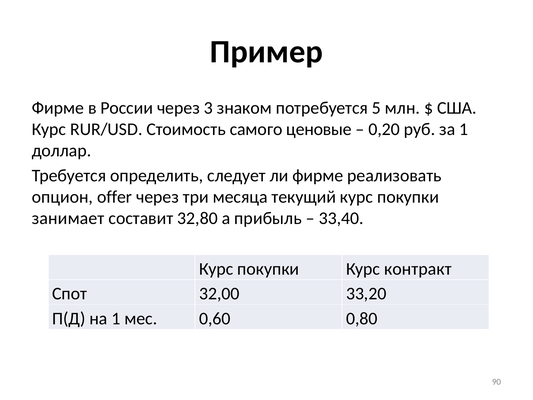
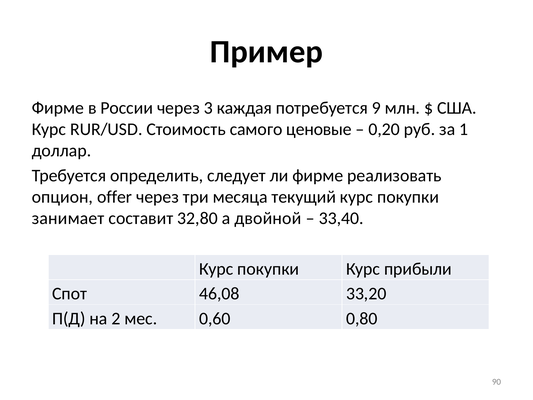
знаком: знаком -> каждая
5: 5 -> 9
прибыль: прибыль -> двойной
контракт: контракт -> прибыли
32,00: 32,00 -> 46,08
на 1: 1 -> 2
